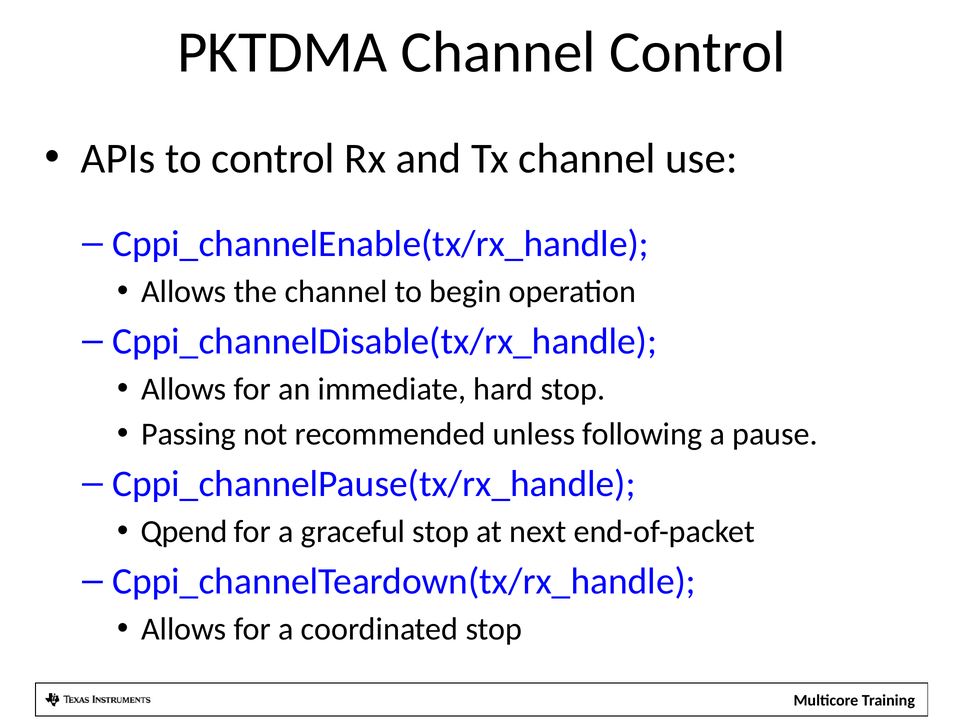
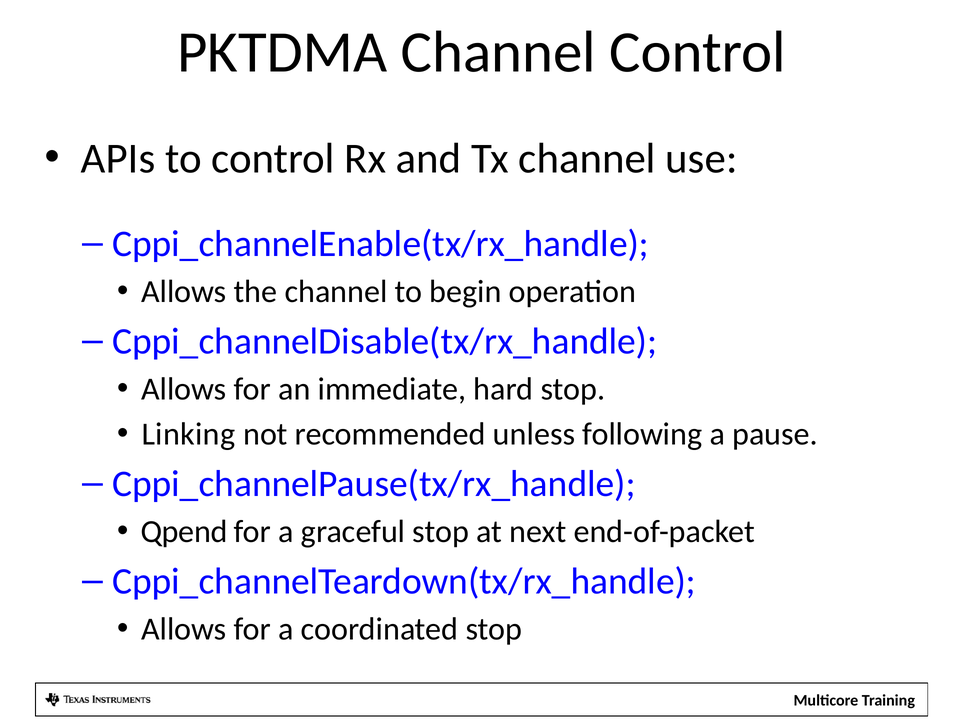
Passing: Passing -> Linking
